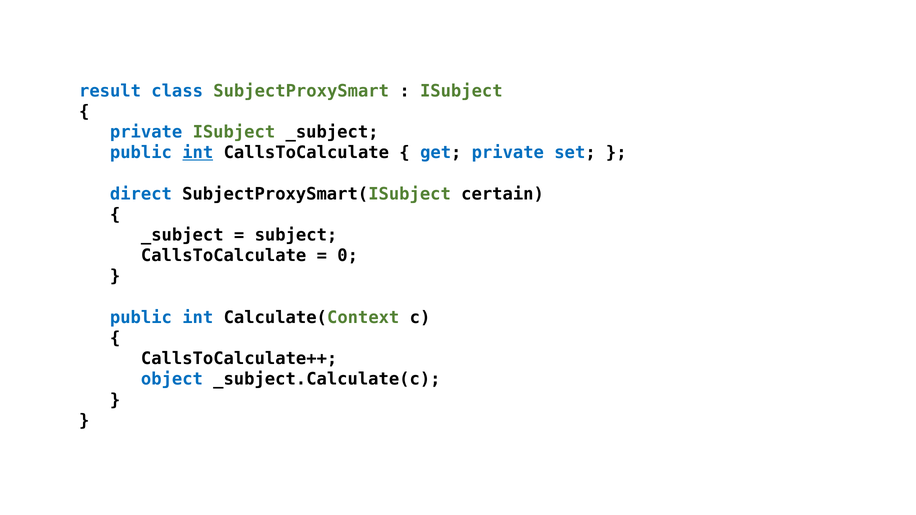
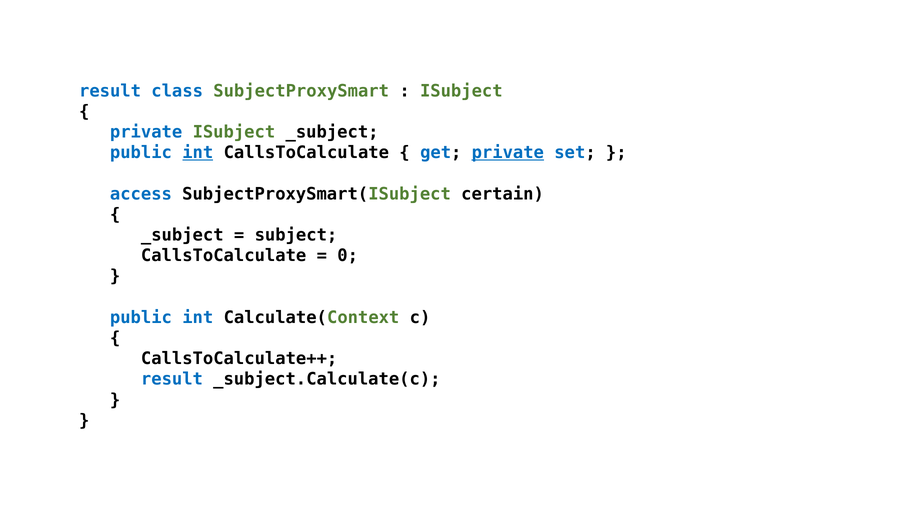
private at (508, 153) underline: none -> present
direct: direct -> access
object at (172, 380): object -> result
